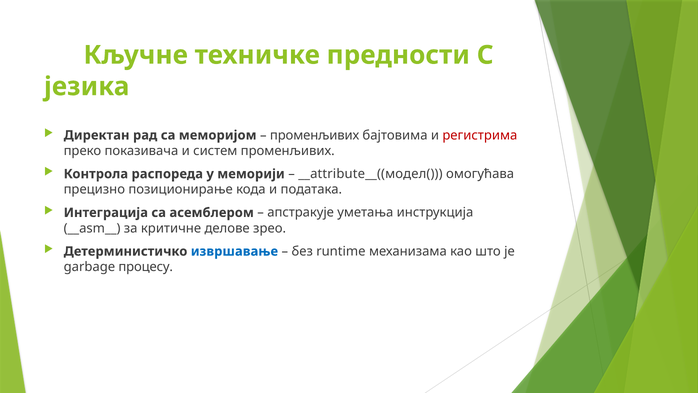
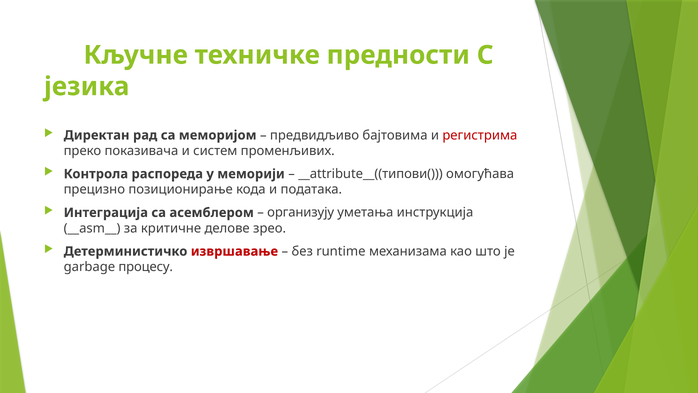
променљивих at (315, 135): променљивих -> предвидљиво
__attribute__((модел(: __attribute__((модел( -> __attribute__((типови(
апстракује: апстракује -> организују
извршавање colour: blue -> red
